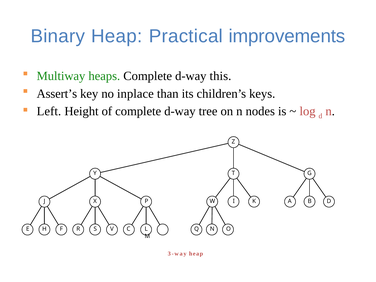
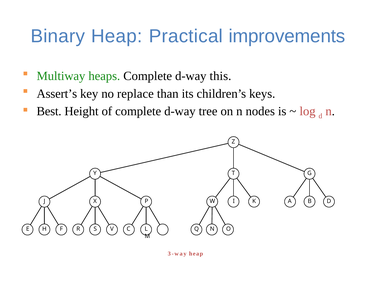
inplace: inplace -> replace
Left: Left -> Best
